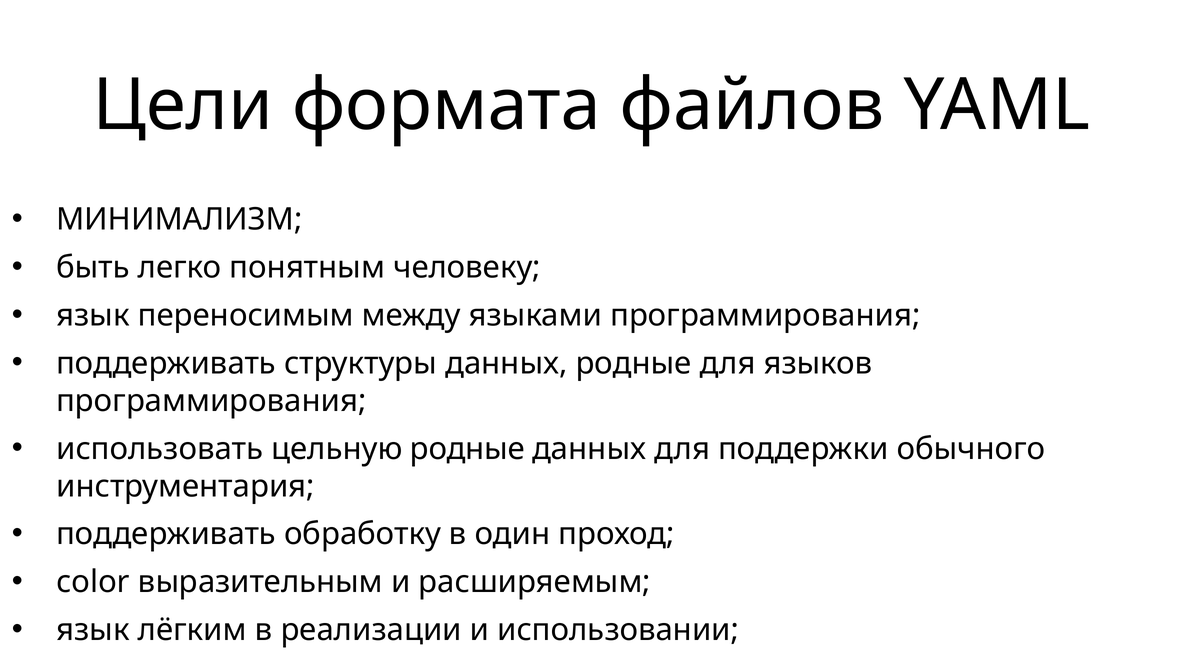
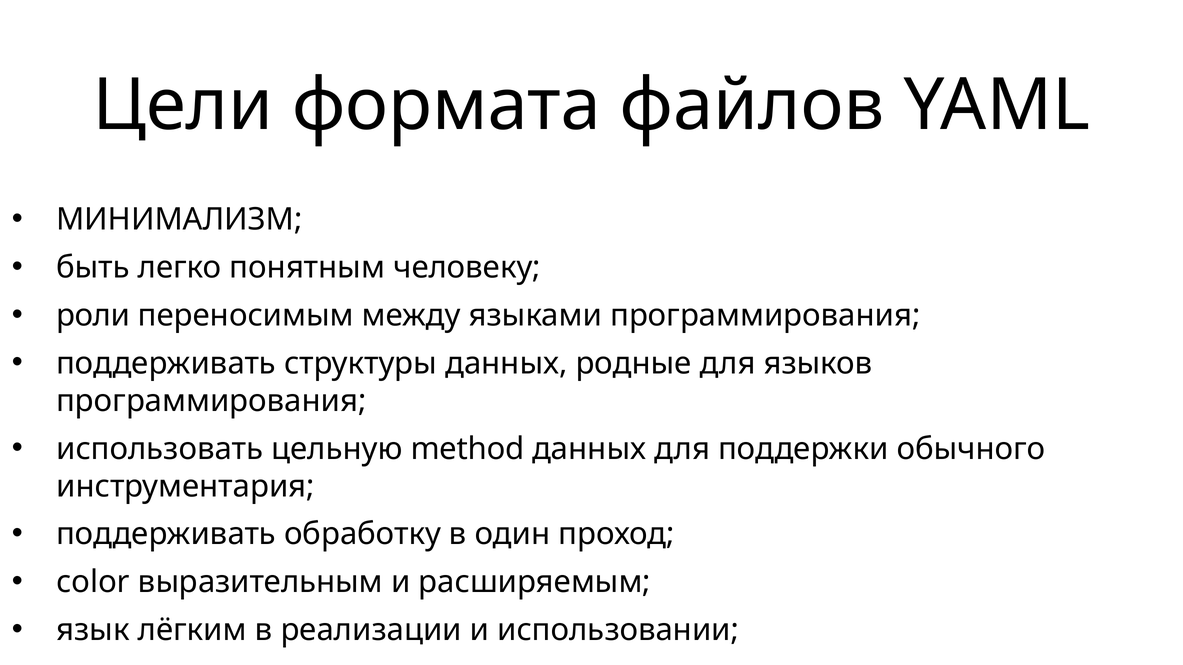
язык at (93, 316): язык -> роли
цельную родные: родные -> method
